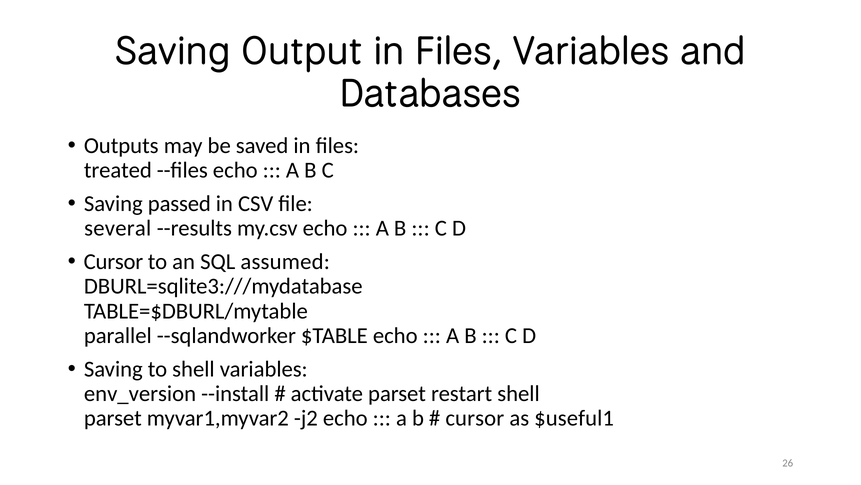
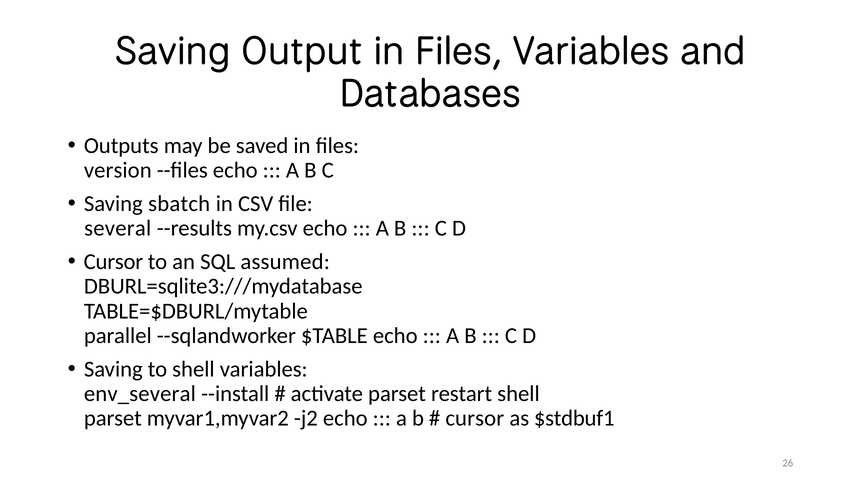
treated: treated -> version
passed: passed -> sbatch
env_version: env_version -> env_several
$useful1: $useful1 -> $stdbuf1
